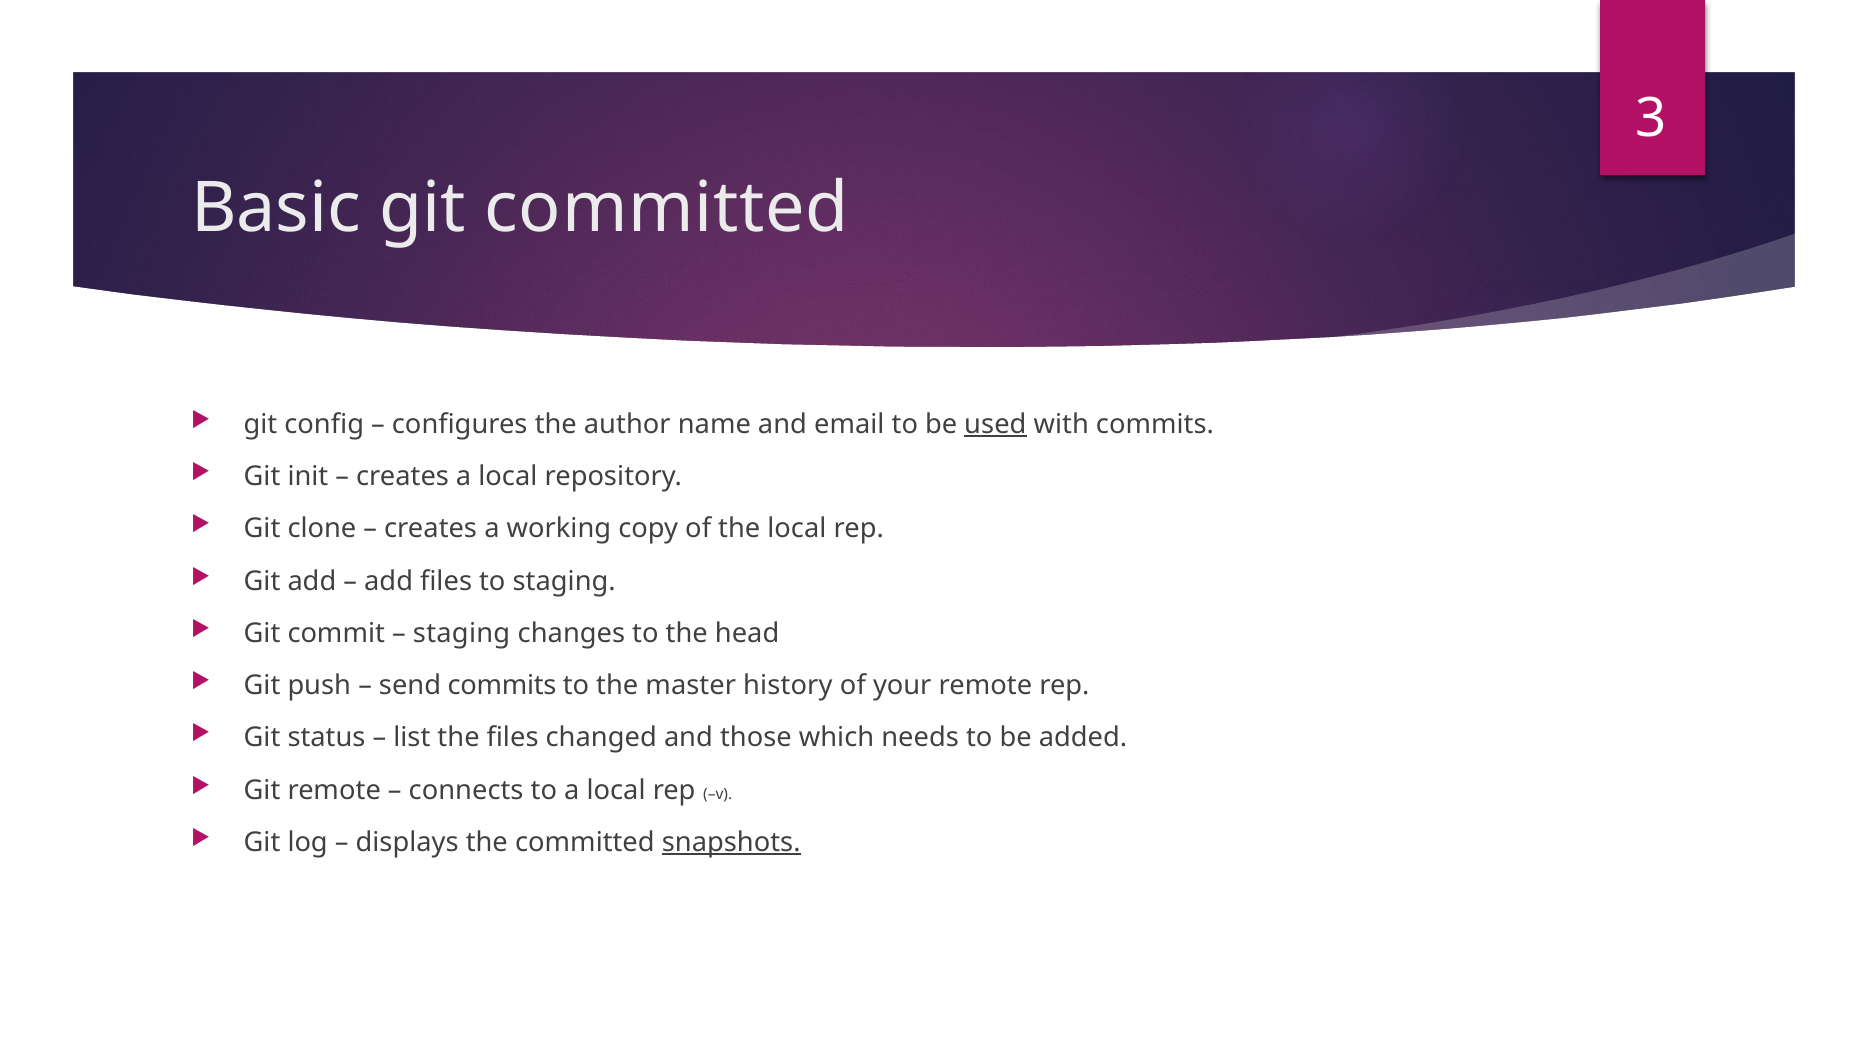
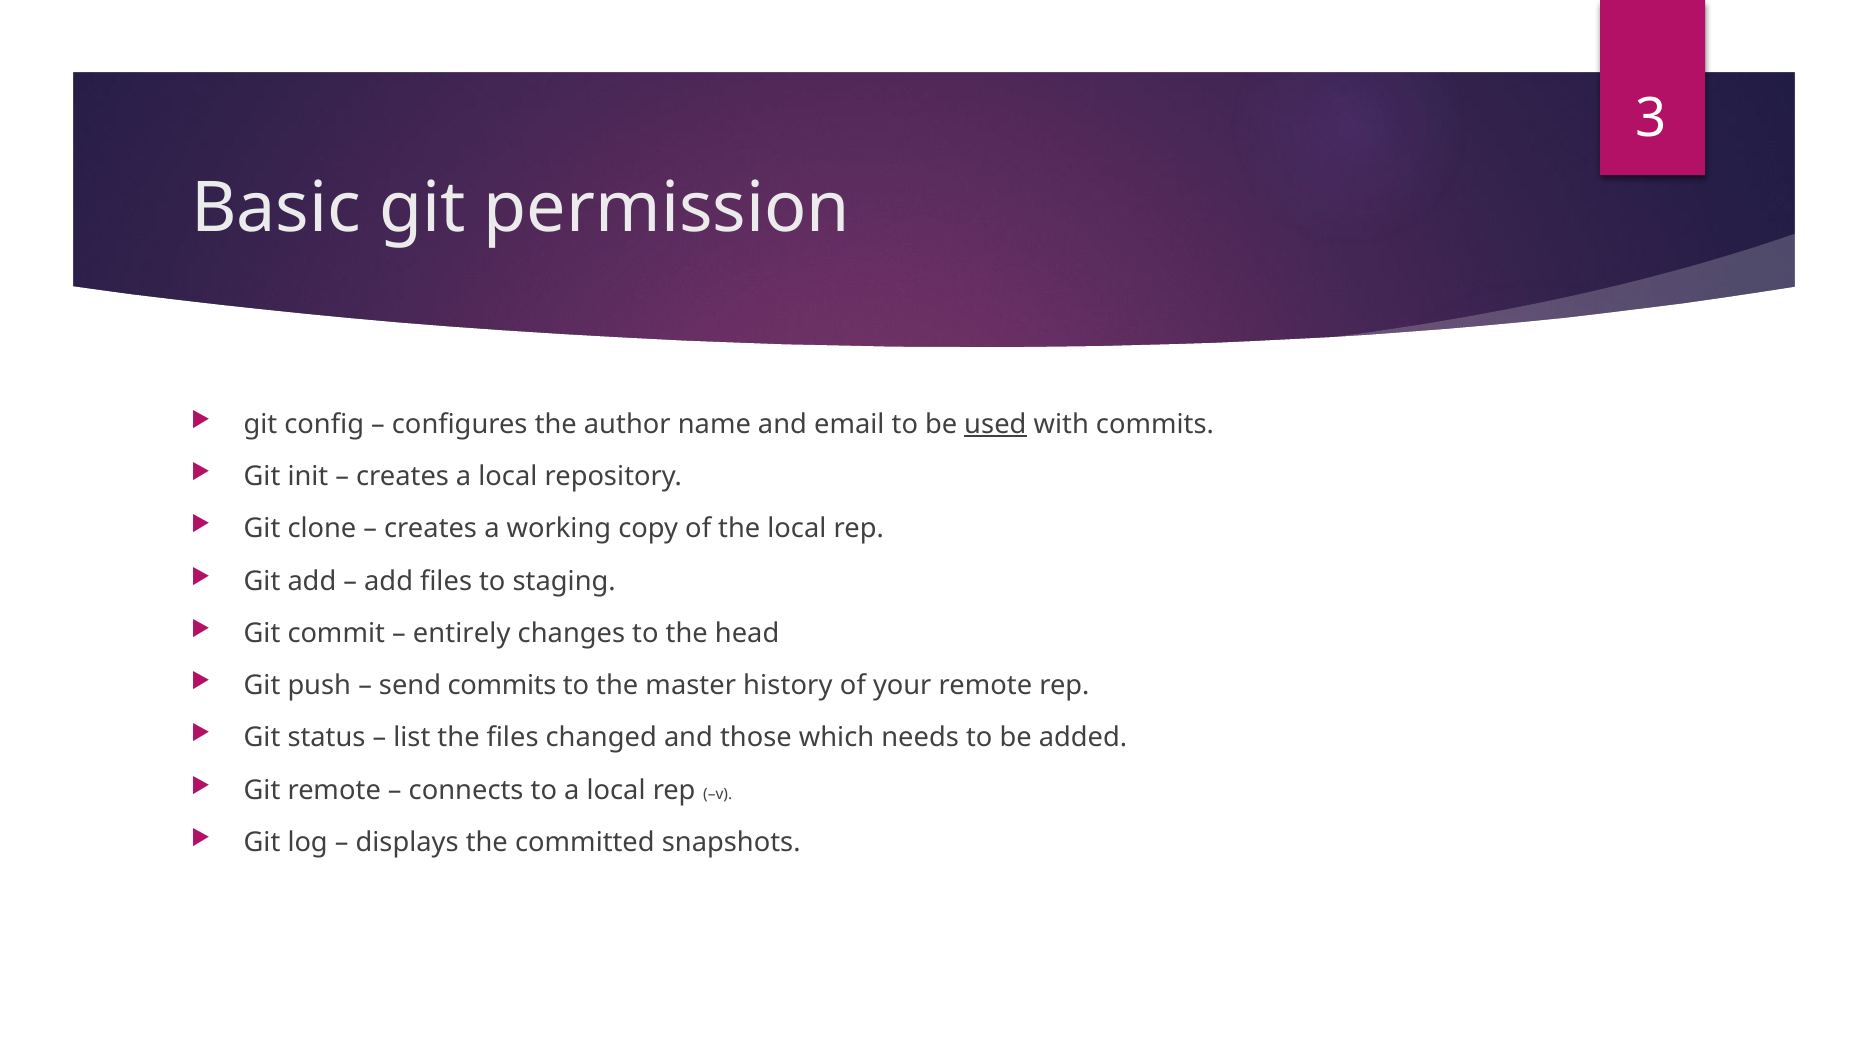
git committed: committed -> permission
staging at (462, 633): staging -> entirely
snapshots underline: present -> none
